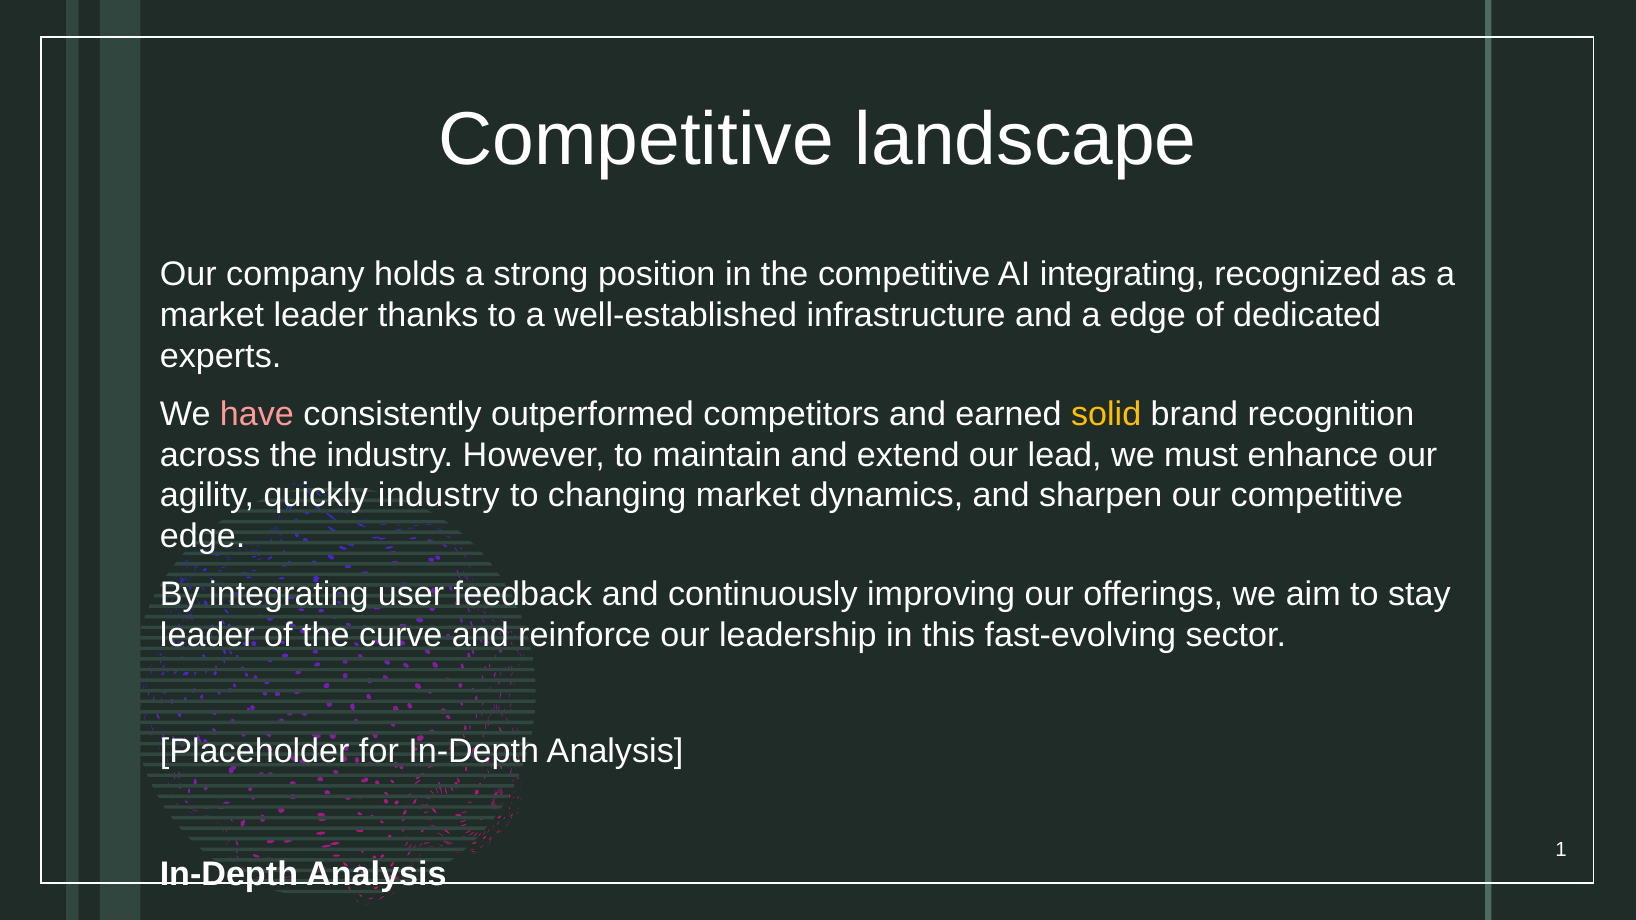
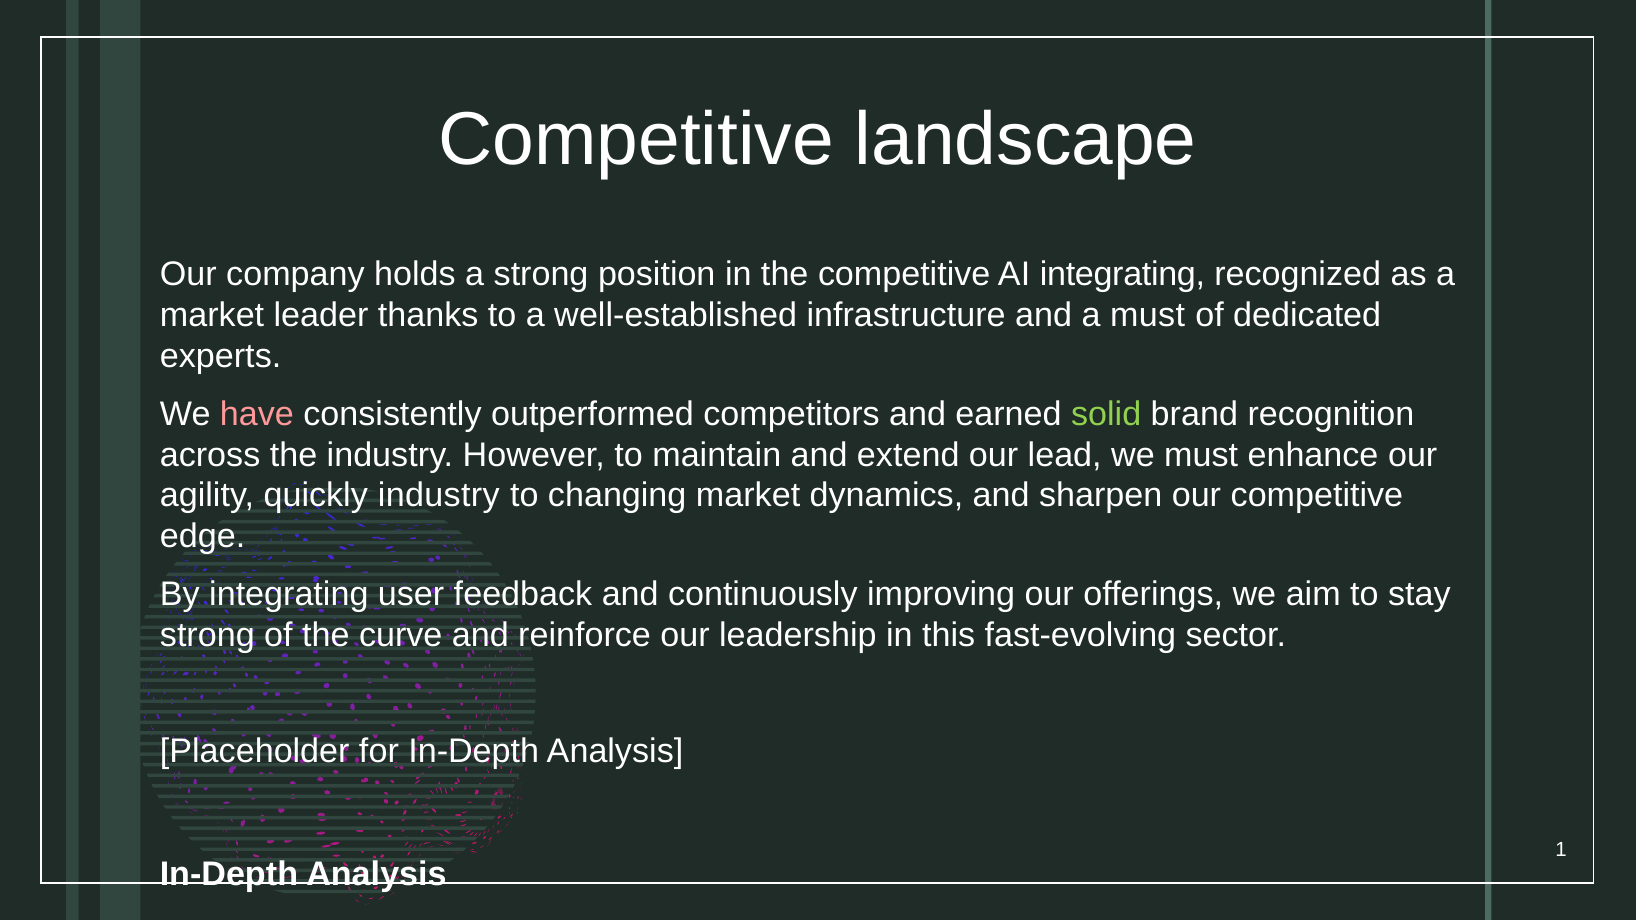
a edge: edge -> must
solid colour: yellow -> light green
leader at (207, 636): leader -> strong
